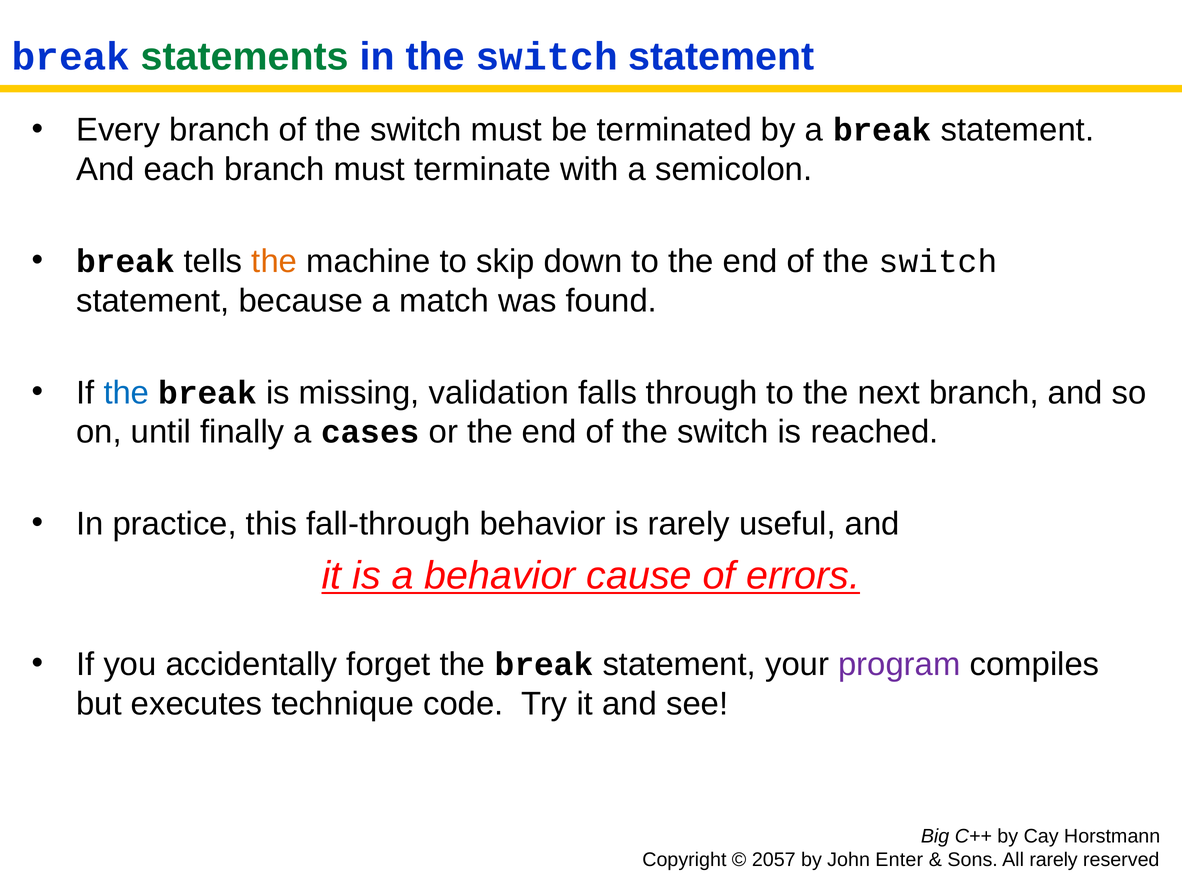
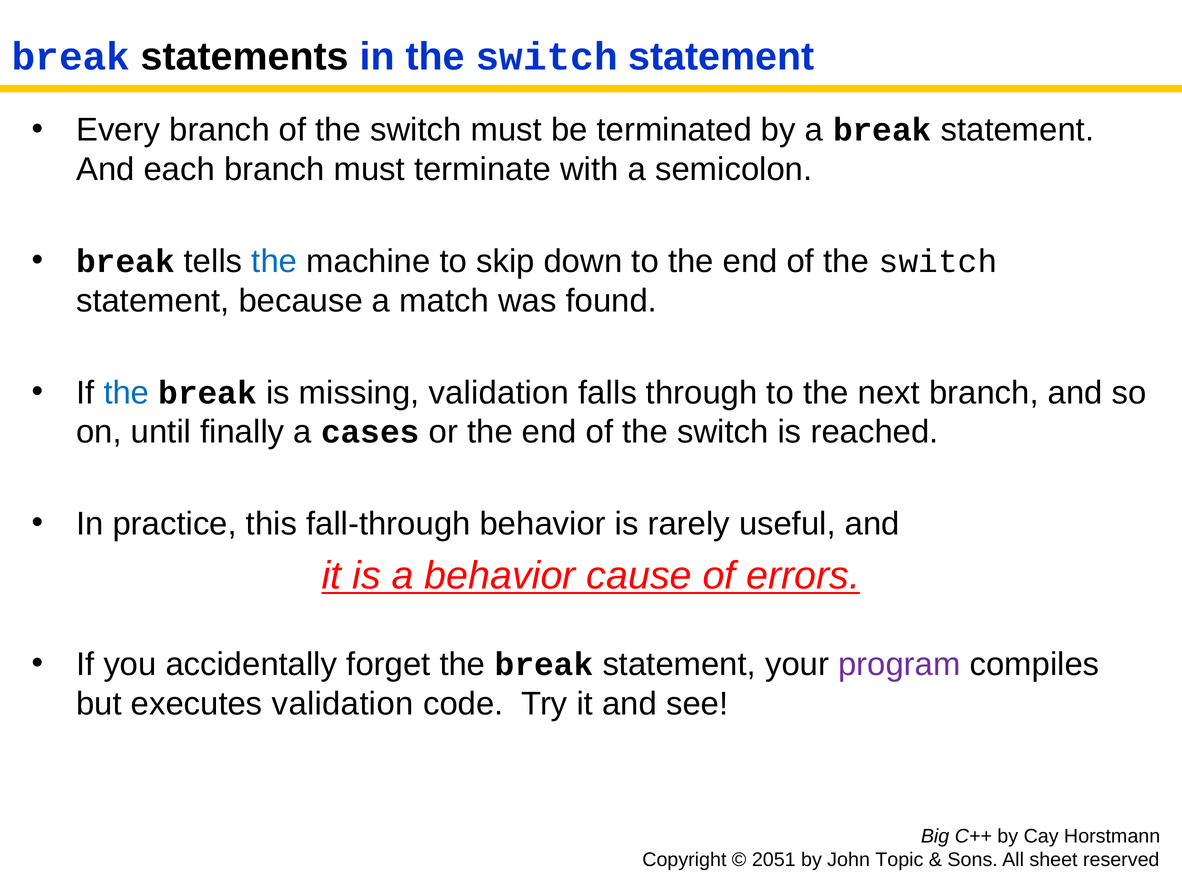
statements colour: green -> black
the at (274, 262) colour: orange -> blue
executes technique: technique -> validation
2057: 2057 -> 2051
Enter: Enter -> Topic
All rarely: rarely -> sheet
